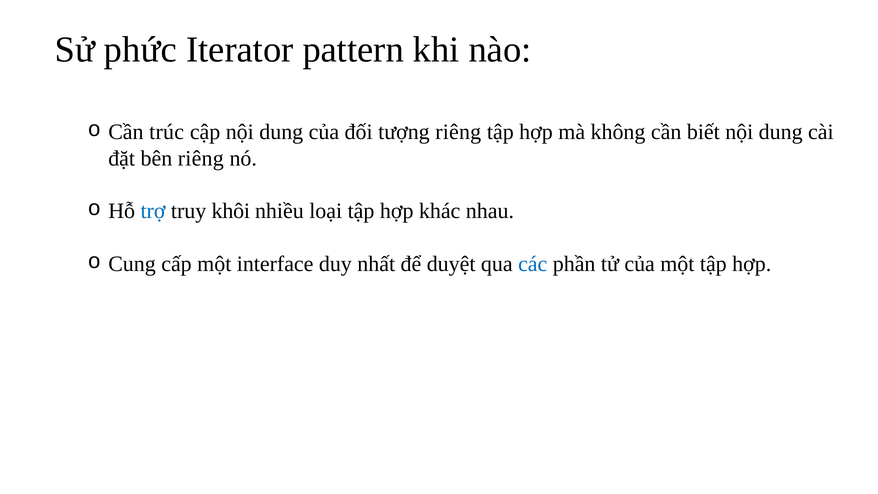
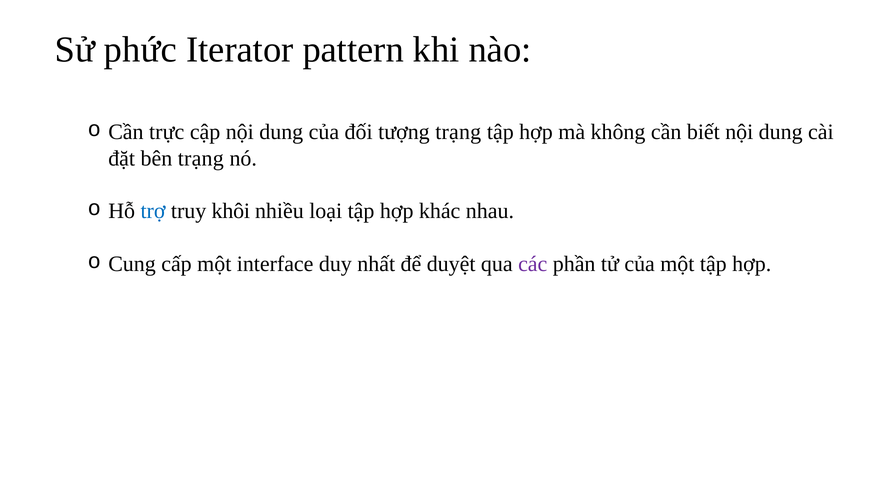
trúc: trúc -> trực
tượng riêng: riêng -> trạng
bên riêng: riêng -> trạng
các colour: blue -> purple
